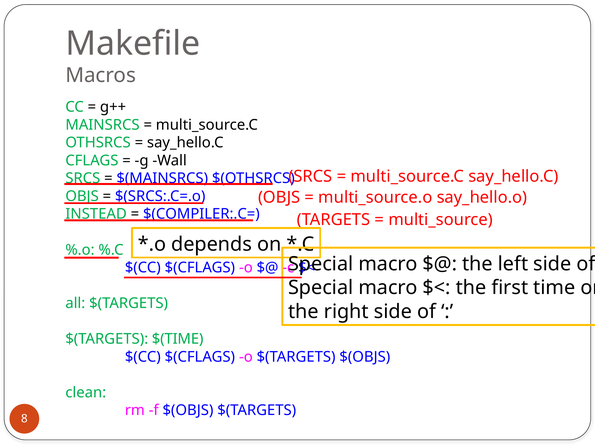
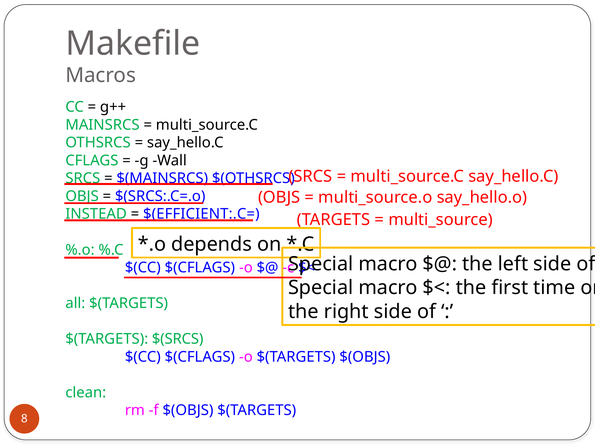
$(COMPILER:.C=: $(COMPILER:.C= -> $(EFFICIENT:.C=
$(TIME: $(TIME -> $(SRCS
